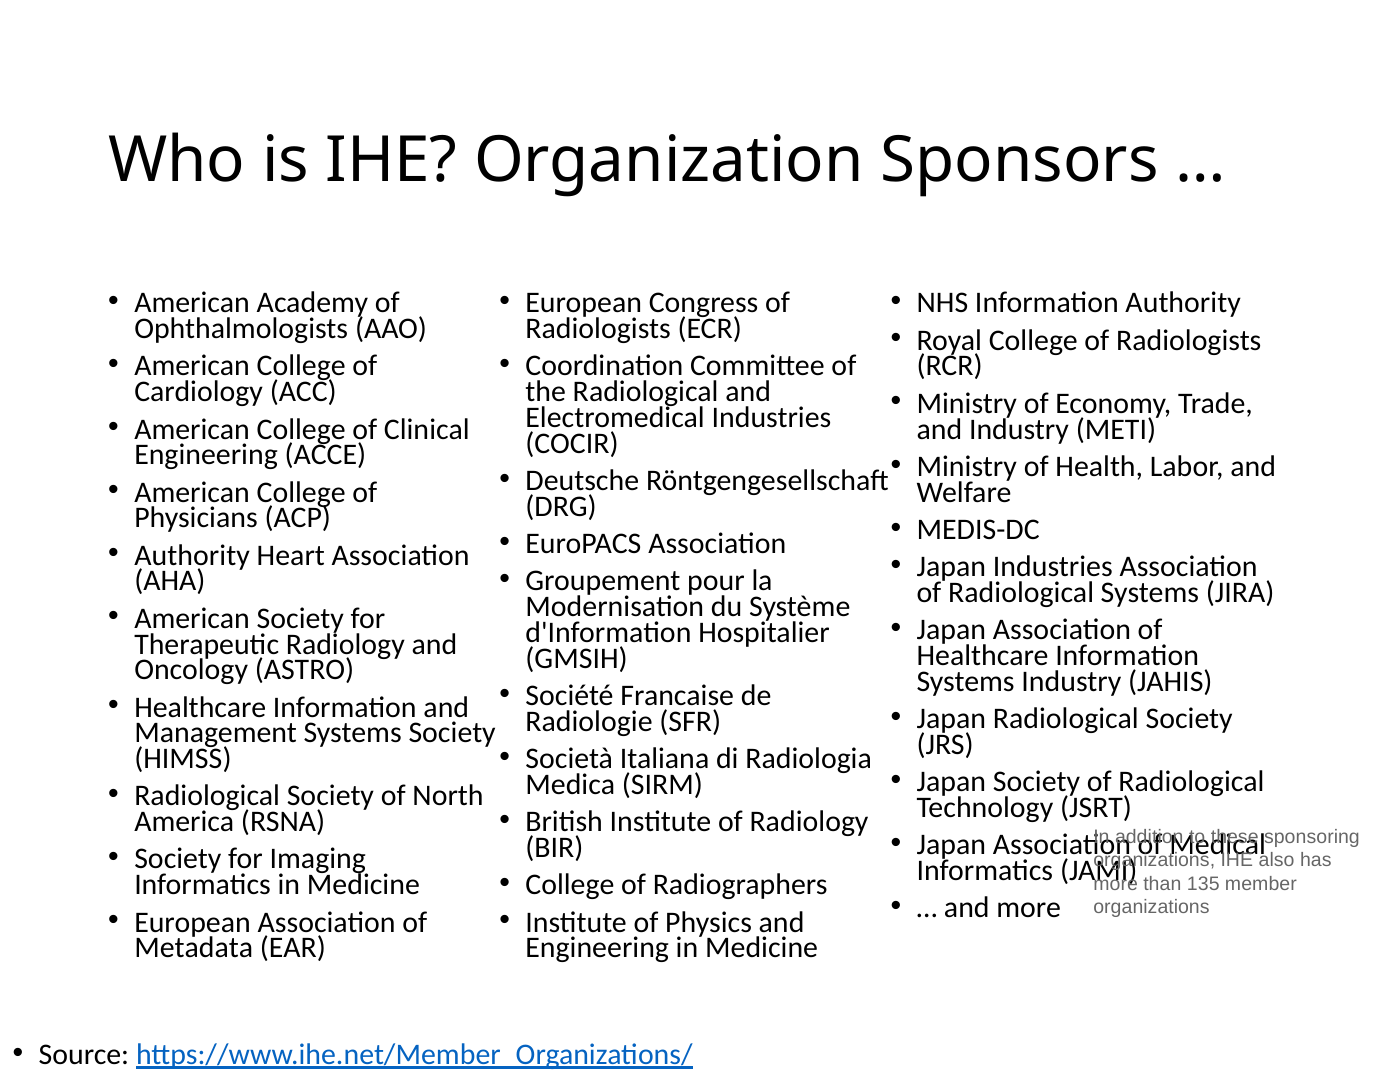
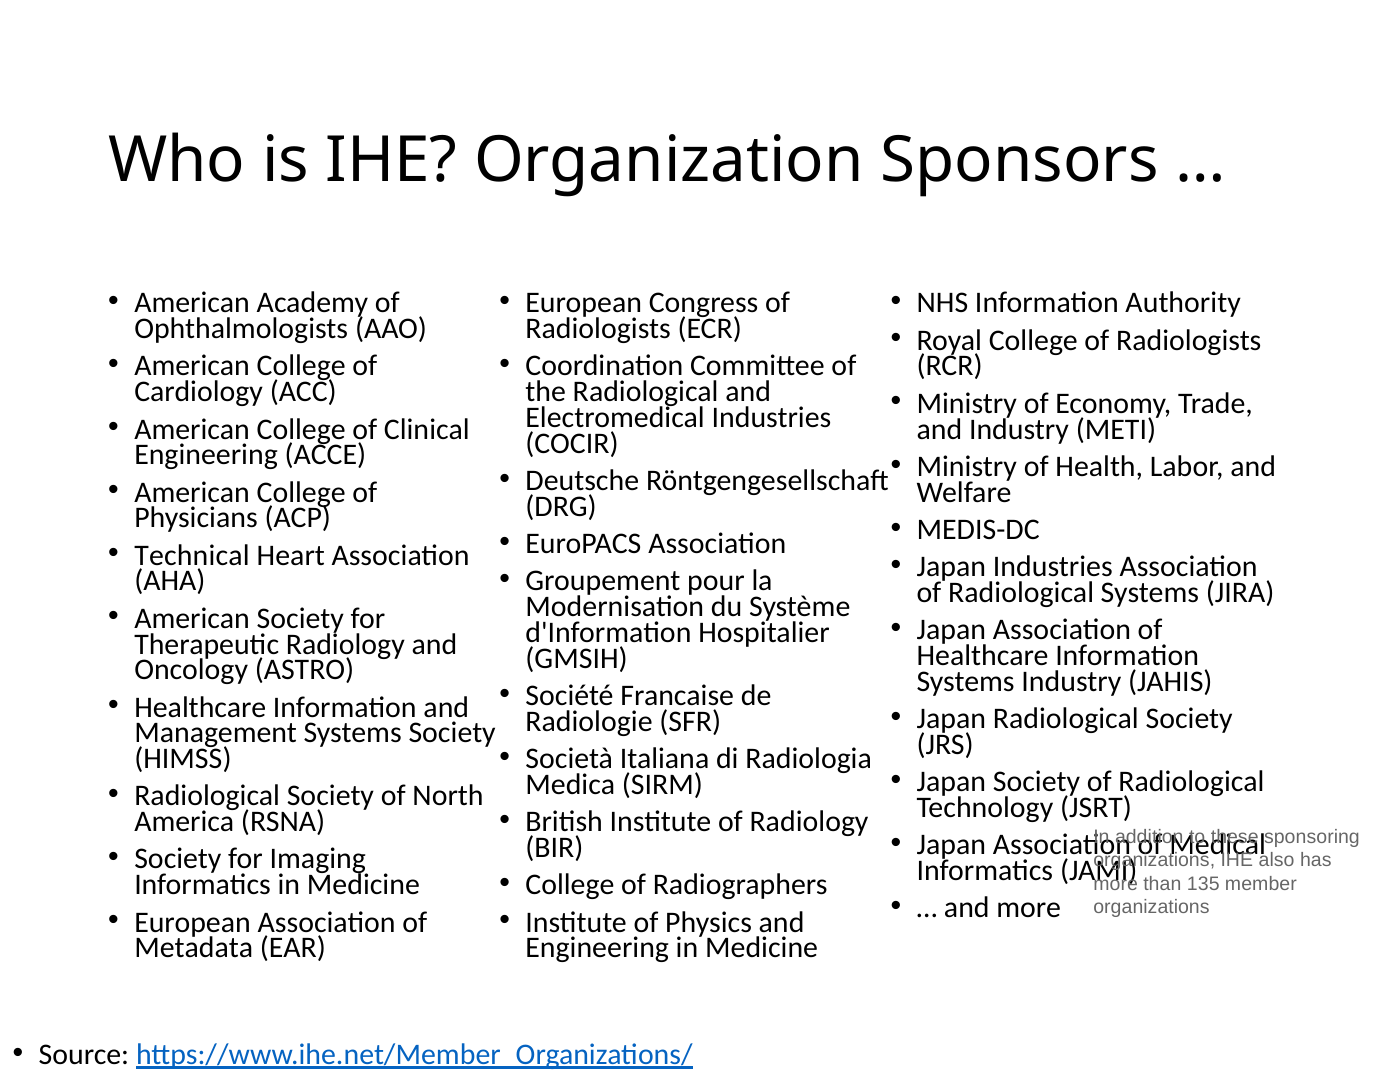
Authority at (192, 555): Authority -> Technical
